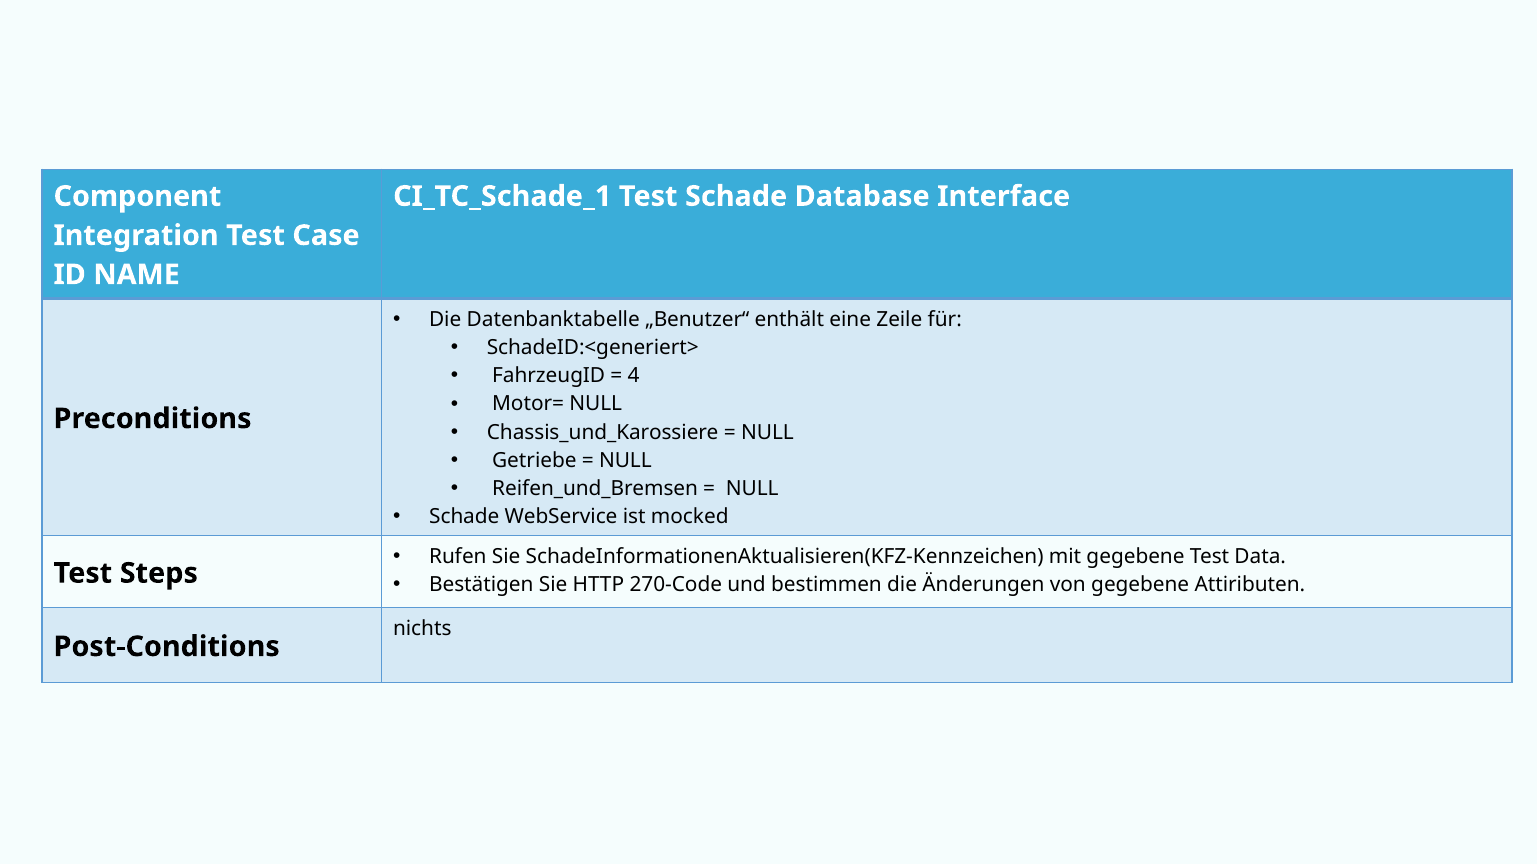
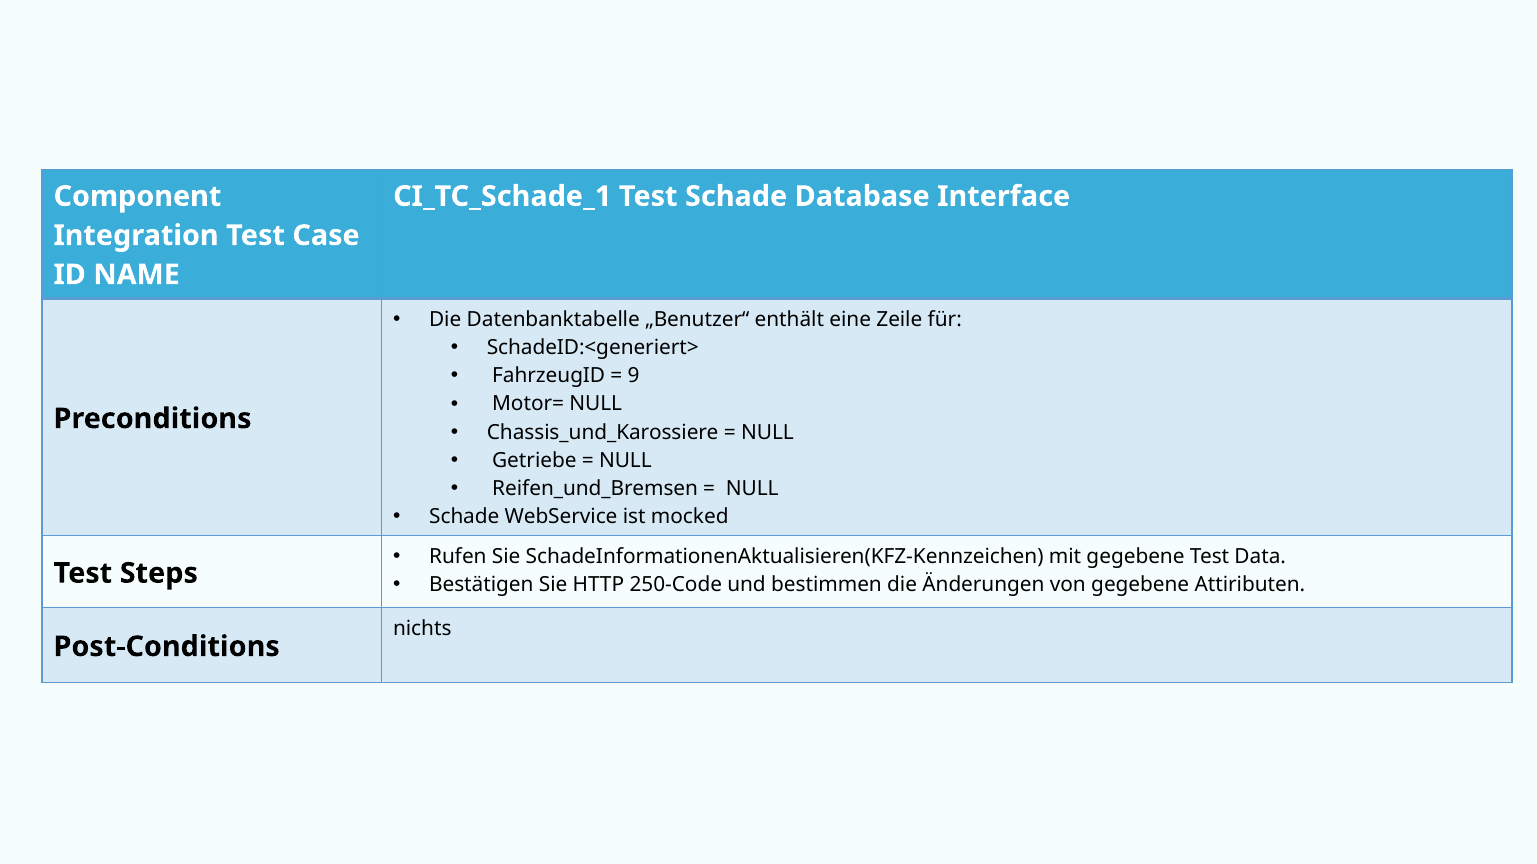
4: 4 -> 9
270-Code: 270-Code -> 250-Code
